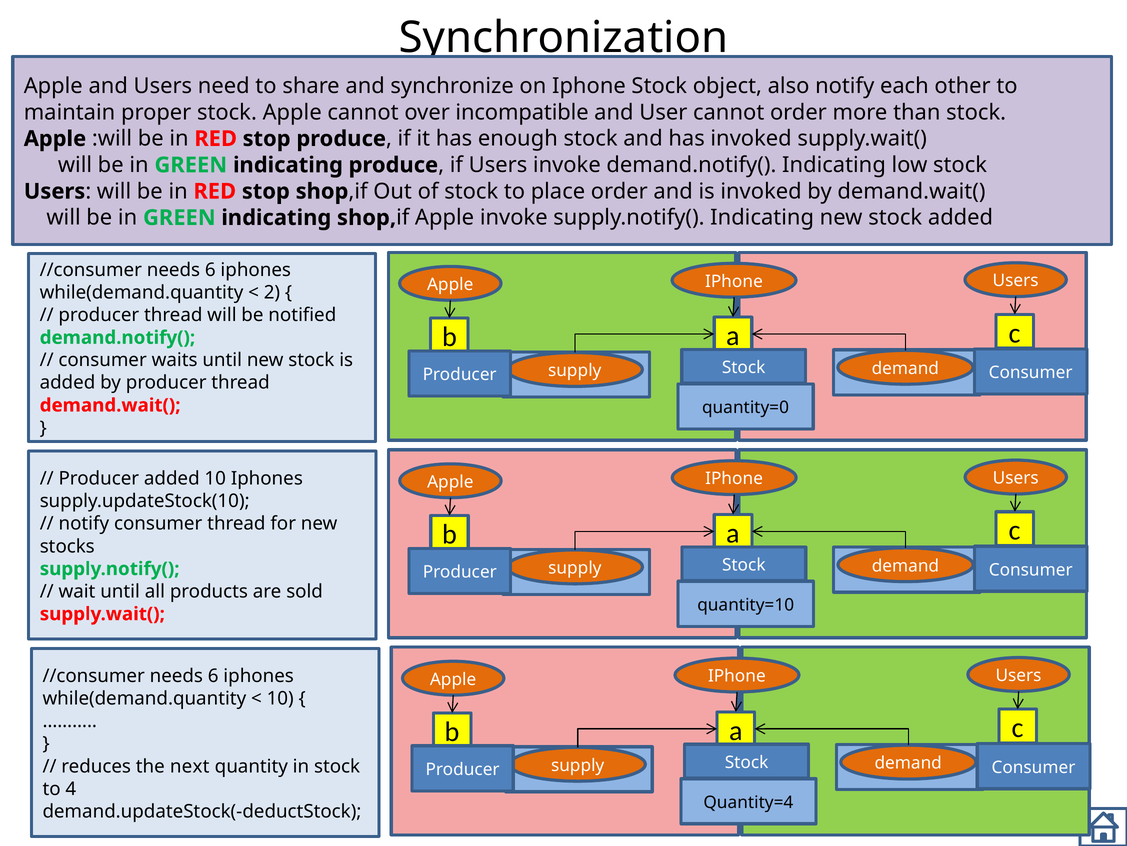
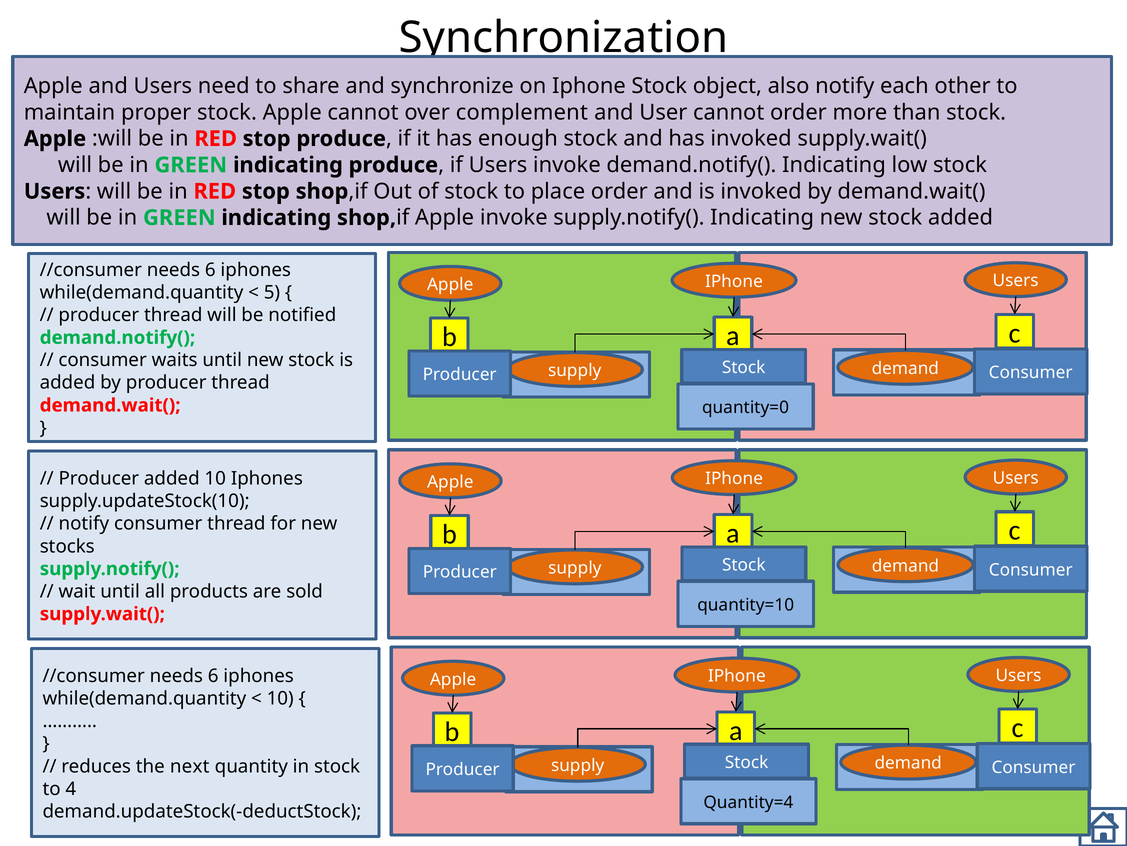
incompatible: incompatible -> complement
2: 2 -> 5
